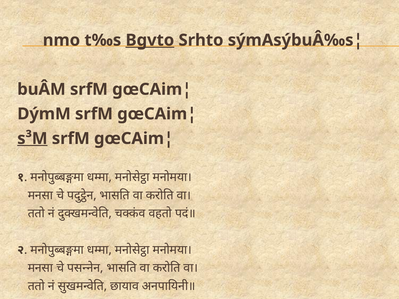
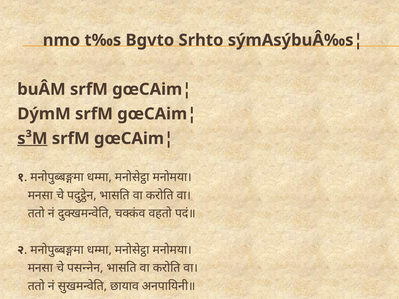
Bgvto underline: present -> none
